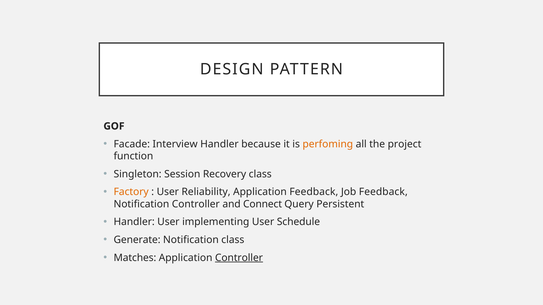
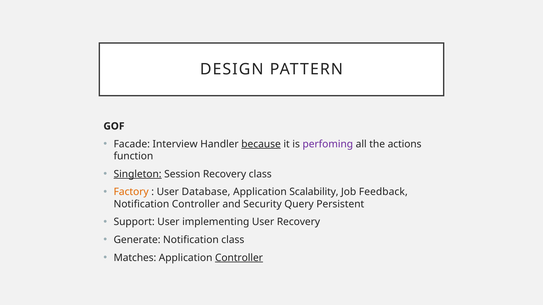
because underline: none -> present
perfoming colour: orange -> purple
project: project -> actions
Singleton underline: none -> present
Reliability: Reliability -> Database
Application Feedback: Feedback -> Scalability
Connect: Connect -> Security
Handler at (134, 222): Handler -> Support
User Schedule: Schedule -> Recovery
